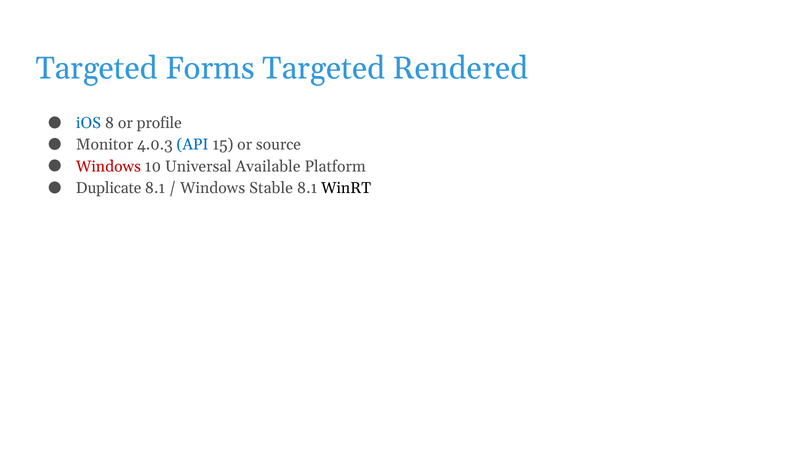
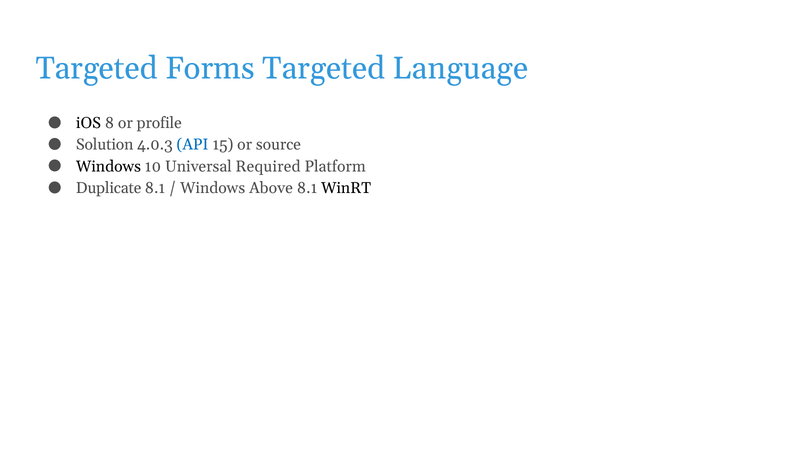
Rendered: Rendered -> Language
iOS colour: blue -> black
Monitor: Monitor -> Solution
Windows at (108, 166) colour: red -> black
Available: Available -> Required
Stable: Stable -> Above
